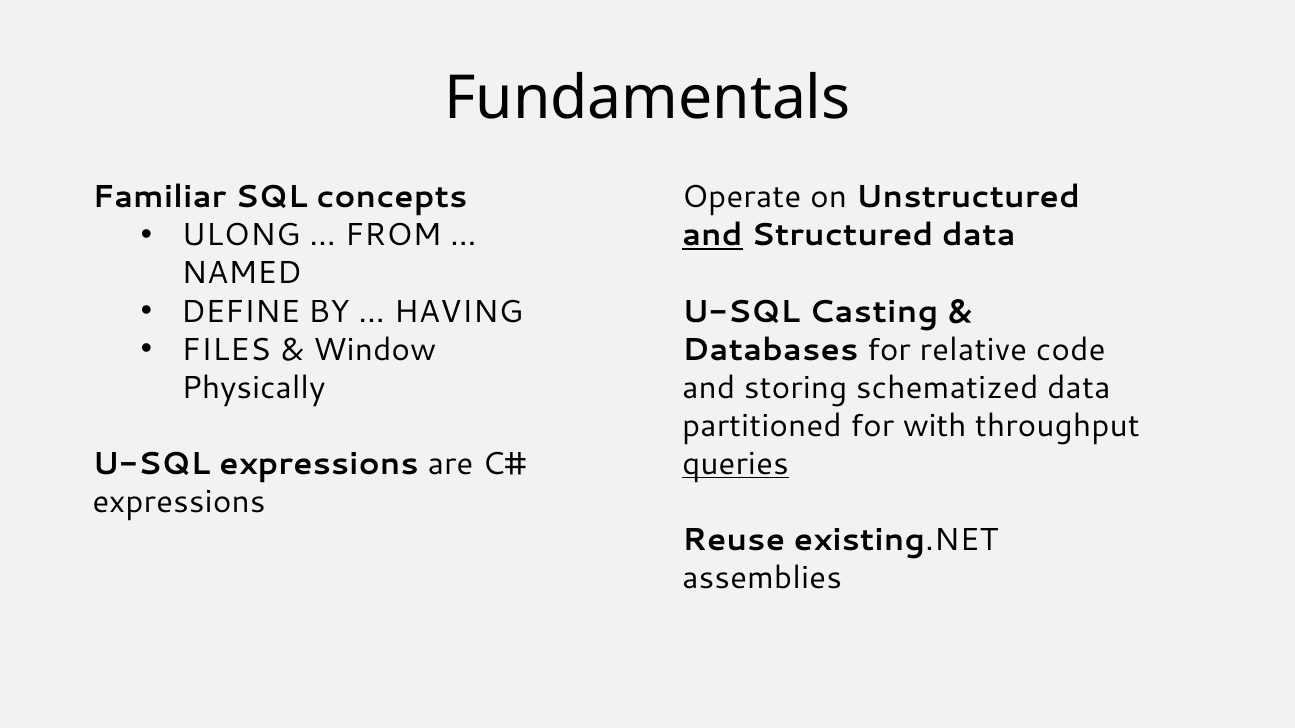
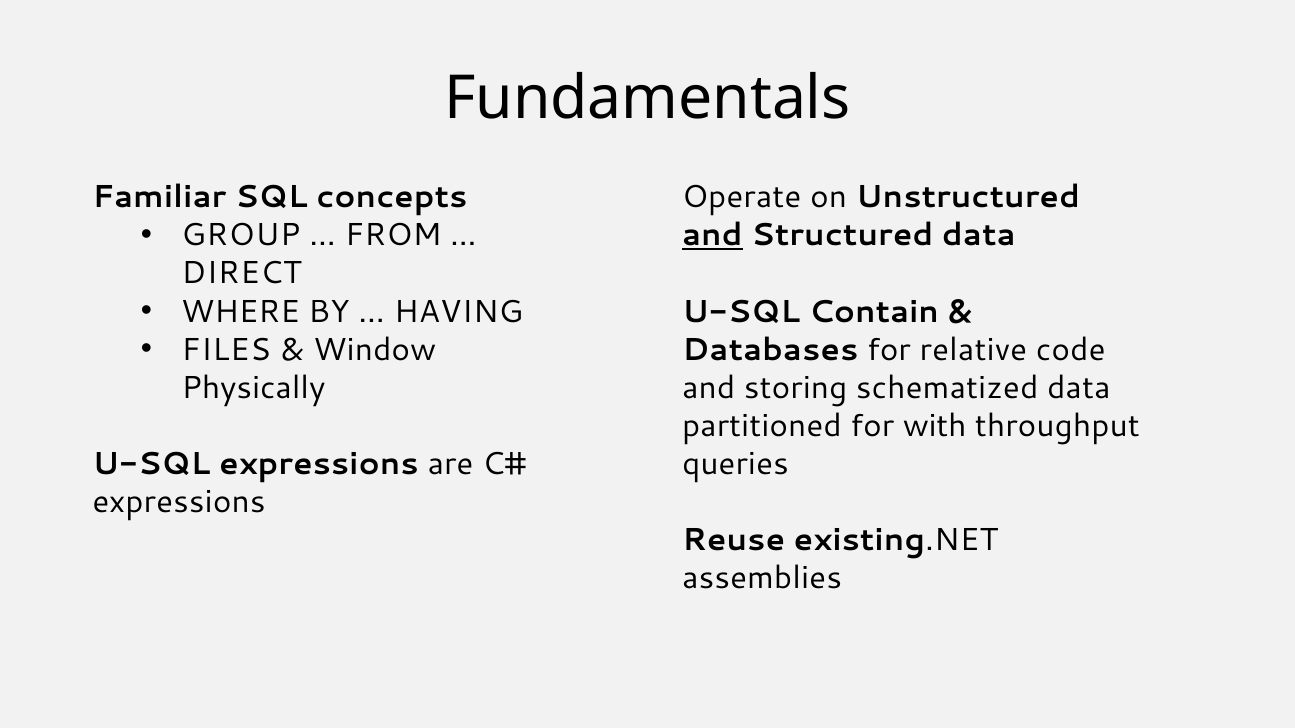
ULONG: ULONG -> GROUP
NAMED: NAMED -> DIRECT
DEFINE: DEFINE -> WHERE
Casting: Casting -> Contain
queries underline: present -> none
